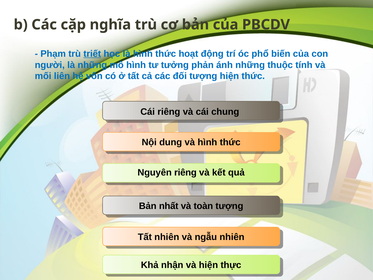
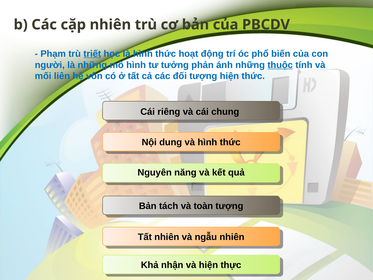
cặp nghĩa: nghĩa -> nhiên
thuộc underline: none -> present
Nguyên riêng: riêng -> năng
nhất: nhất -> tách
